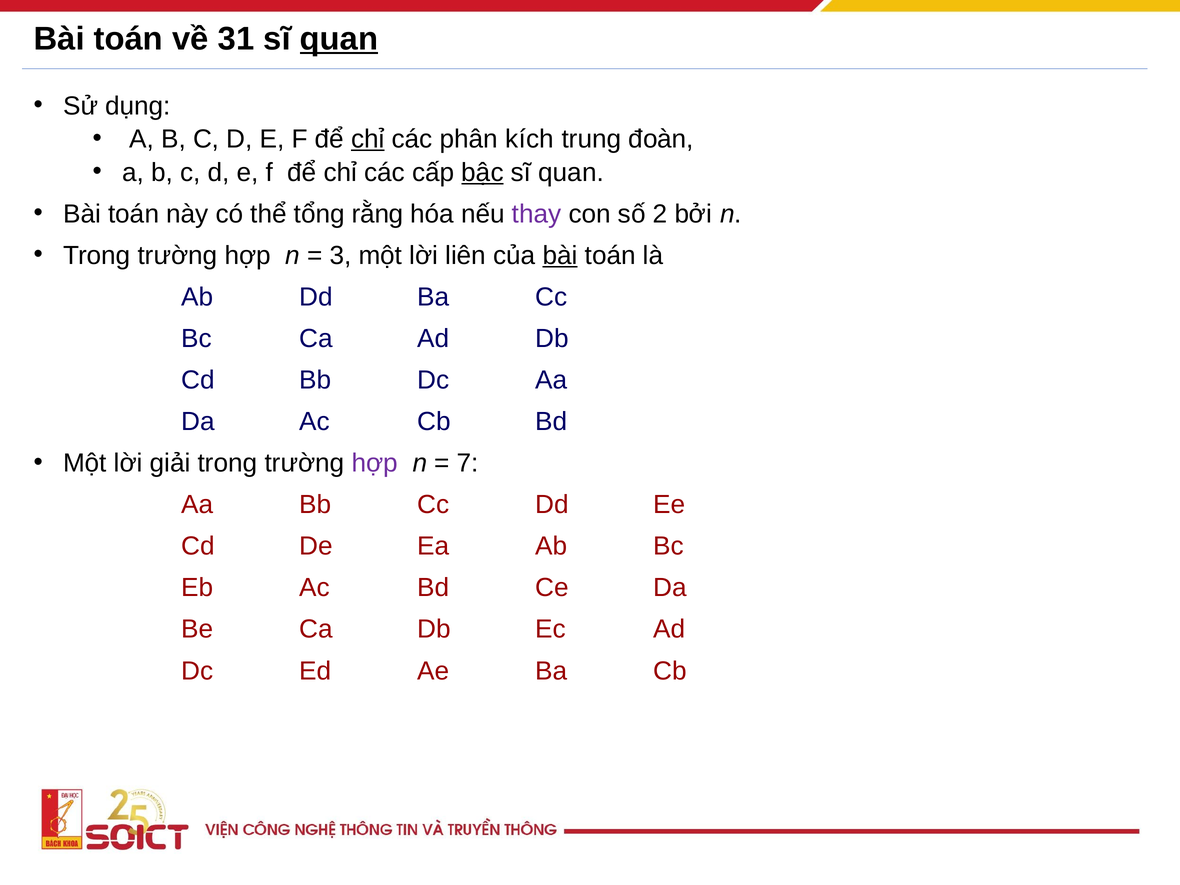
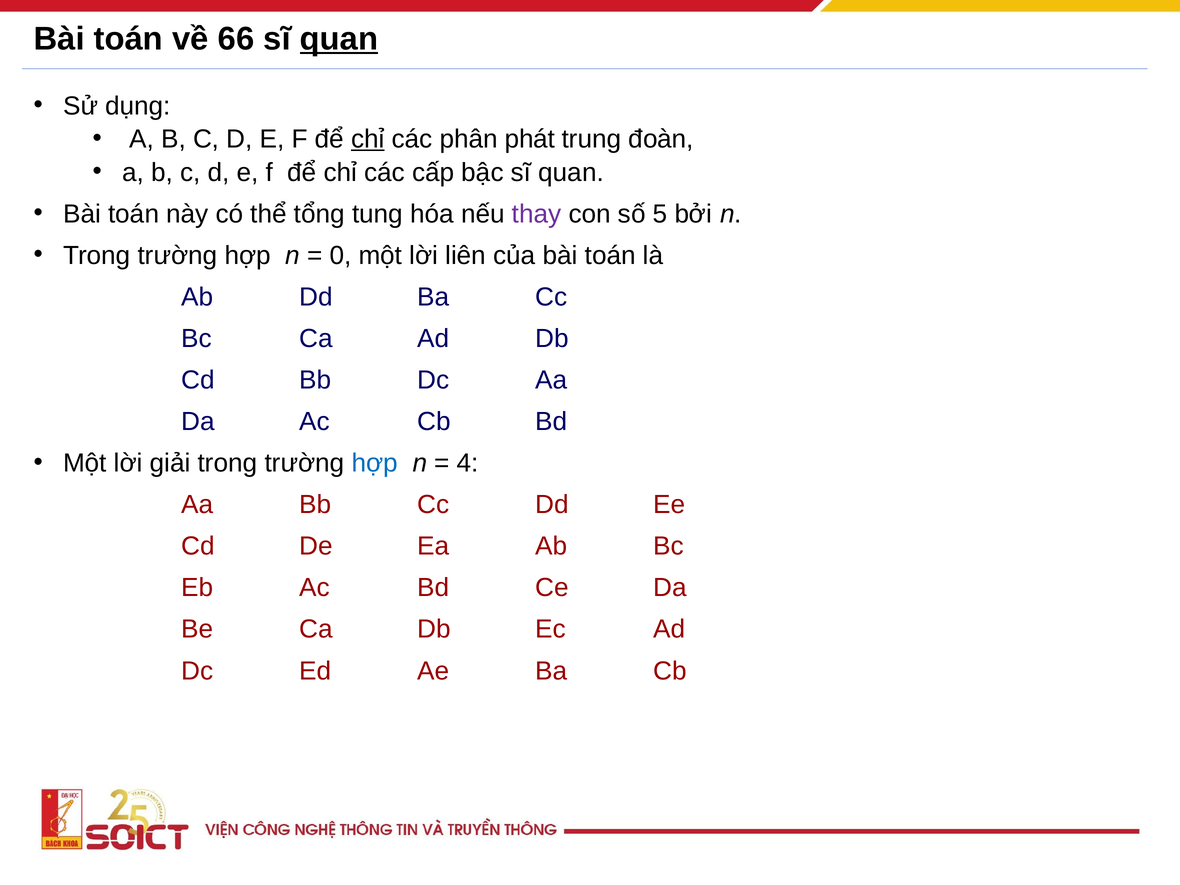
31: 31 -> 66
kích: kích -> phát
bậc underline: present -> none
rằng: rằng -> tung
2: 2 -> 5
3: 3 -> 0
bài at (560, 256) underline: present -> none
hợp at (375, 463) colour: purple -> blue
7: 7 -> 4
